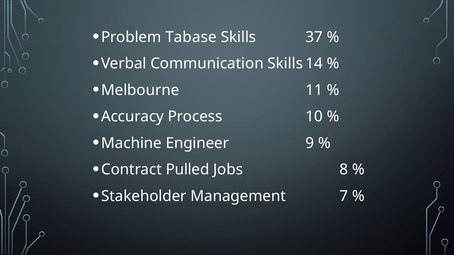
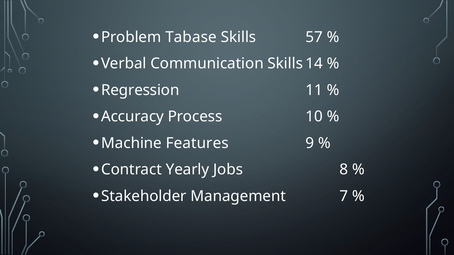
37: 37 -> 57
Melbourne: Melbourne -> Regression
Engineer: Engineer -> Features
Pulled: Pulled -> Yearly
